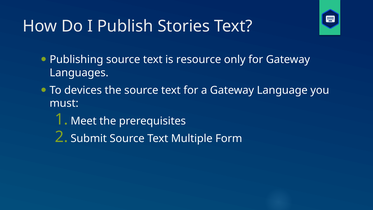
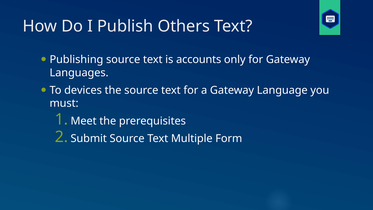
Stories: Stories -> Others
resource: resource -> accounts
